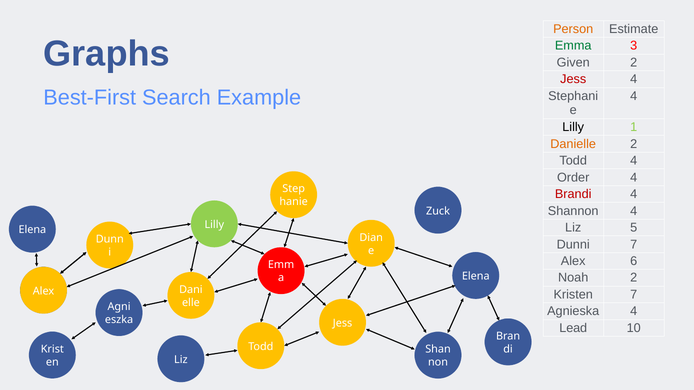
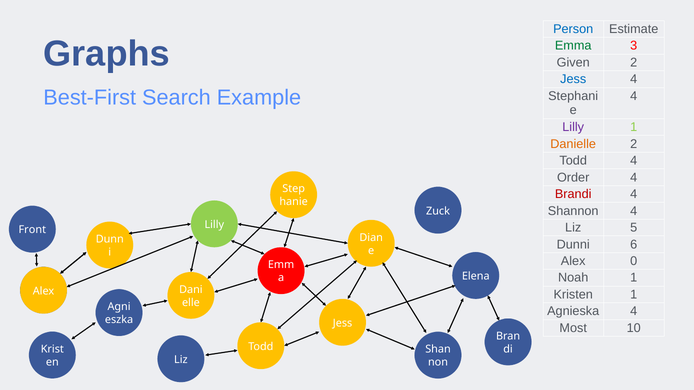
Person colour: orange -> blue
Jess at (573, 79) colour: red -> blue
Lilly at (573, 127) colour: black -> purple
Elena at (32, 230): Elena -> Front
Dunni 7: 7 -> 6
6: 6 -> 0
Noah 2: 2 -> 1
Kristen 7: 7 -> 1
Lead: Lead -> Most
